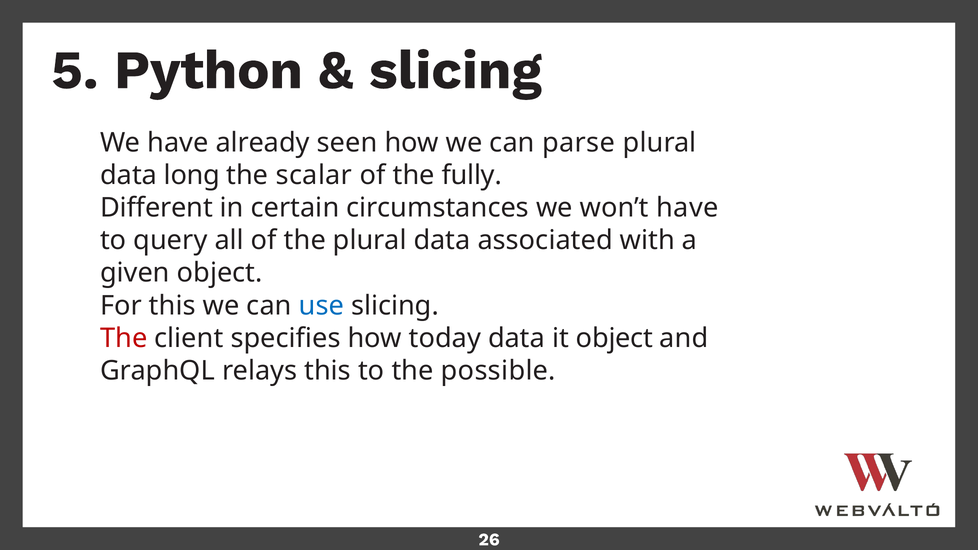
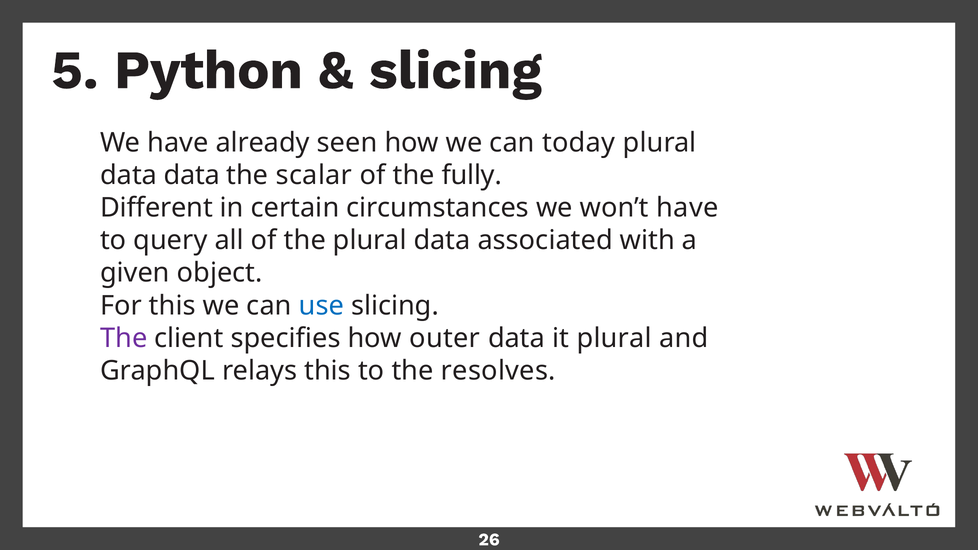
parse: parse -> today
data long: long -> data
The at (124, 338) colour: red -> purple
today: today -> outer
it object: object -> plural
possible: possible -> resolves
